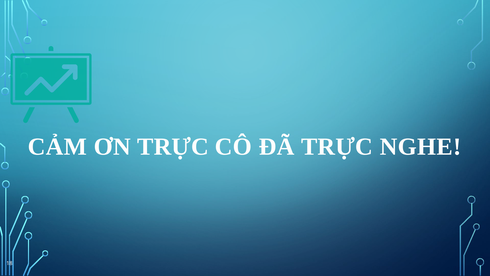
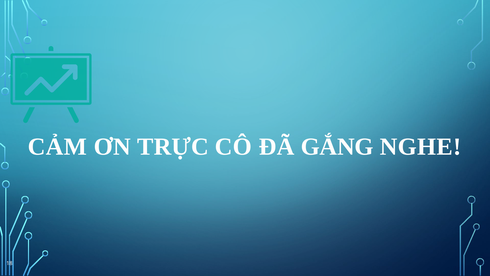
ĐÃ TRỰC: TRỰC -> GẮNG
